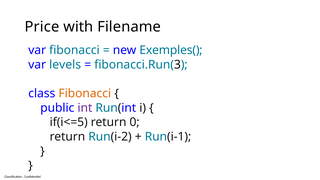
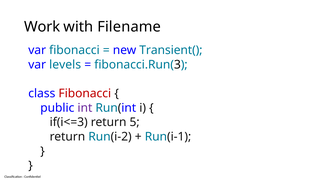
Price: Price -> Work
Exemples(: Exemples( -> Transient(
Fibonacci at (85, 93) colour: orange -> red
if(i<=5: if(i<=5 -> if(i<=3
0: 0 -> 5
